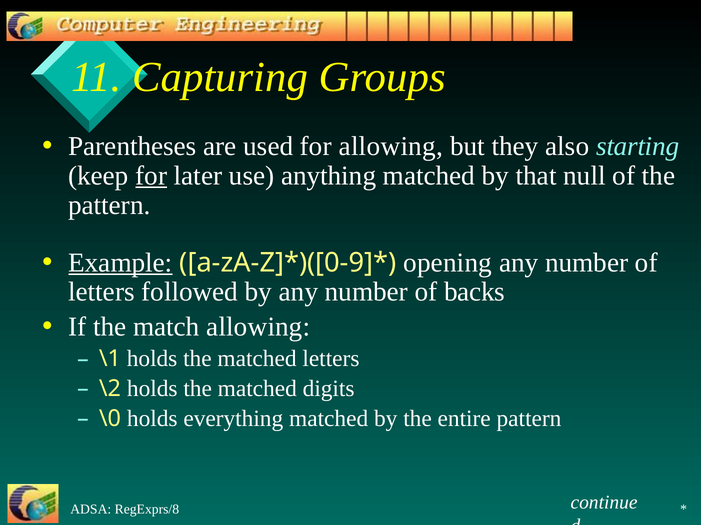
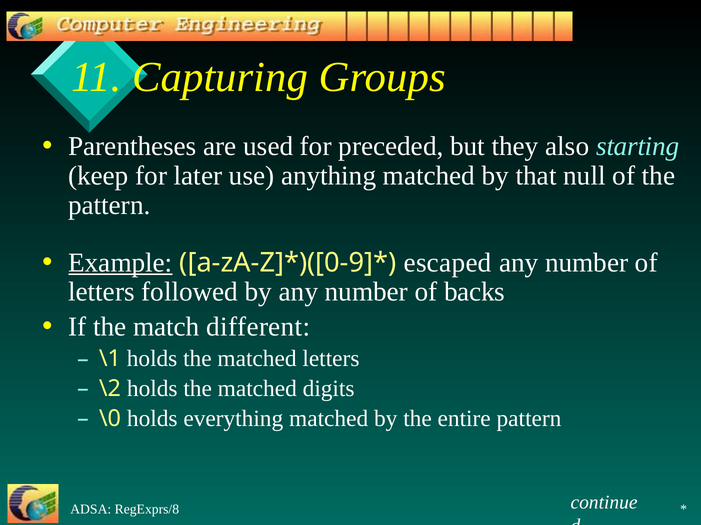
for allowing: allowing -> preceded
for at (151, 176) underline: present -> none
opening: opening -> escaped
match allowing: allowing -> different
